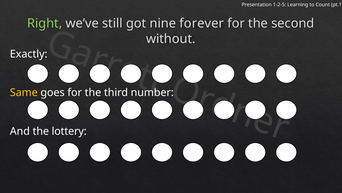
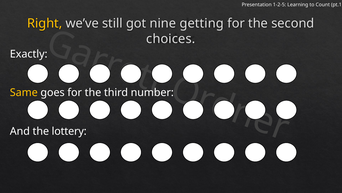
Right colour: light green -> yellow
forever: forever -> getting
without: without -> choices
